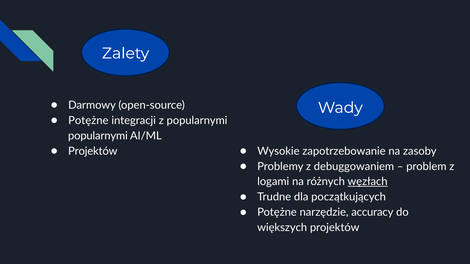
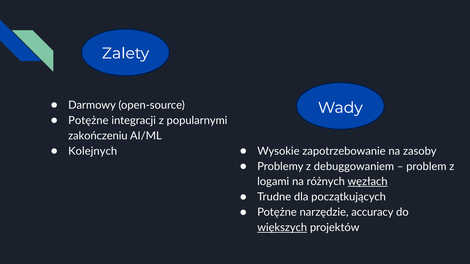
popularnymi at (98, 136): popularnymi -> zakończeniu
Projektów at (93, 151): Projektów -> Kolejnych
większych underline: none -> present
